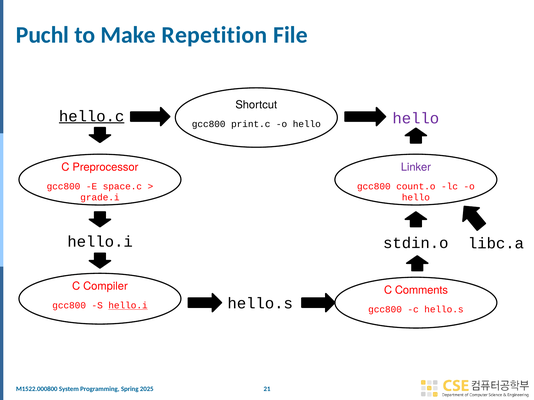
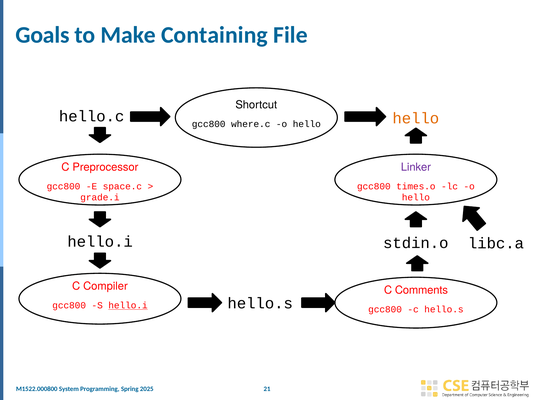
Puchl: Puchl -> Goals
Repetition: Repetition -> Containing
hello.c underline: present -> none
hello at (416, 119) colour: purple -> orange
print.c: print.c -> where.c
count.o: count.o -> times.o
